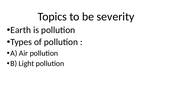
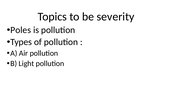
Earth: Earth -> Poles
